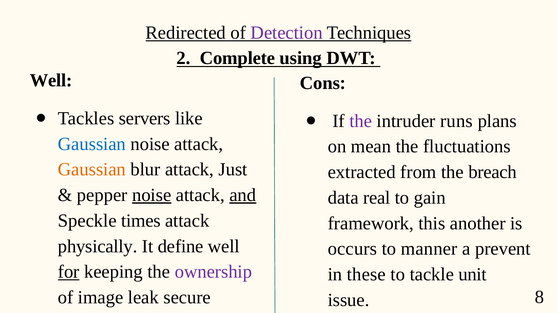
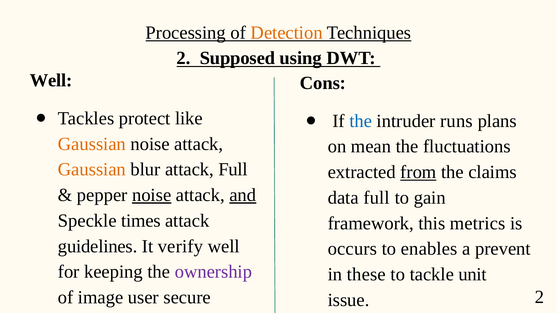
Redirected: Redirected -> Processing
Detection colour: purple -> orange
Complete: Complete -> Supposed
servers: servers -> protect
the at (361, 121) colour: purple -> blue
Gaussian at (92, 144) colour: blue -> orange
attack Just: Just -> Full
from underline: none -> present
breach: breach -> claims
data real: real -> full
another: another -> metrics
physically: physically -> guidelines
define: define -> verify
manner: manner -> enables
for underline: present -> none
leak: leak -> user
issue 8: 8 -> 2
